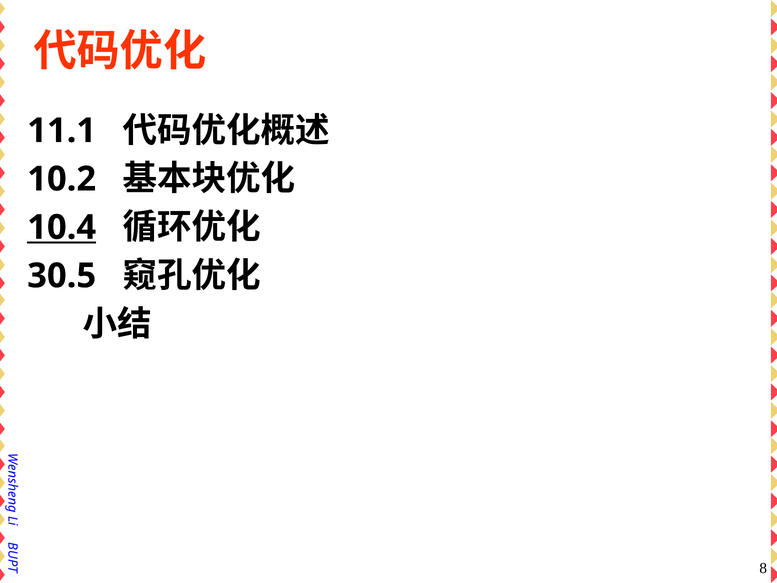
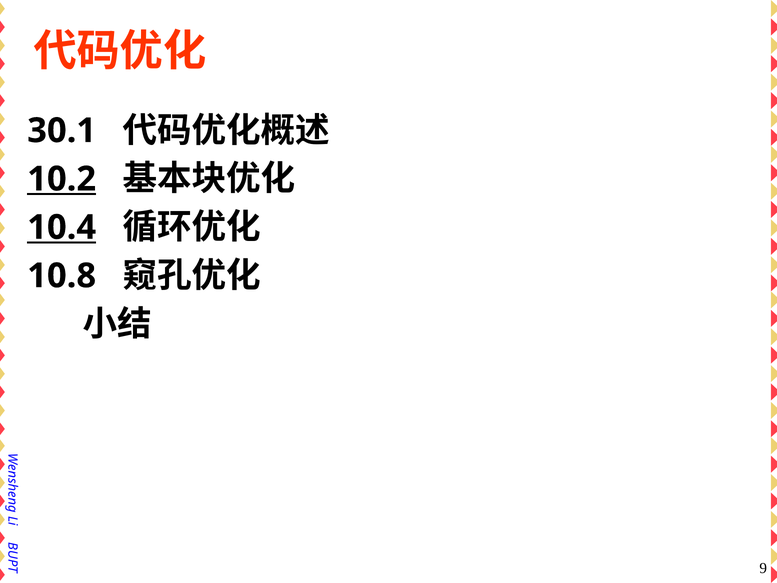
11.1: 11.1 -> 30.1
10.2 underline: none -> present
30.5: 30.5 -> 10.8
8: 8 -> 9
